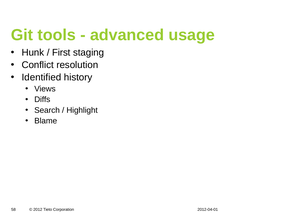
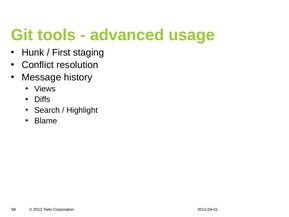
Identified: Identified -> Message
